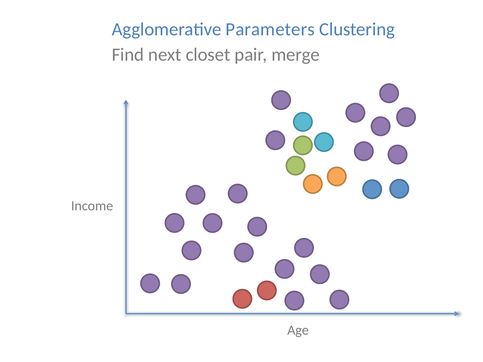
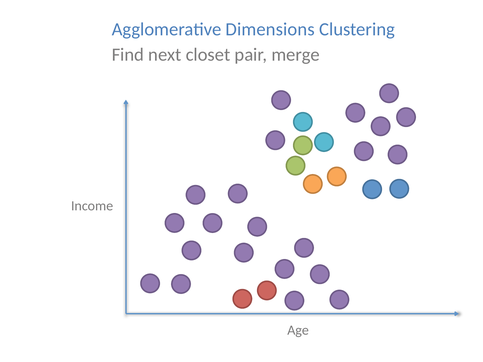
Parameters: Parameters -> Dimensions
